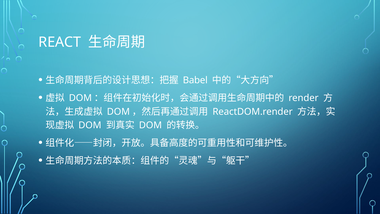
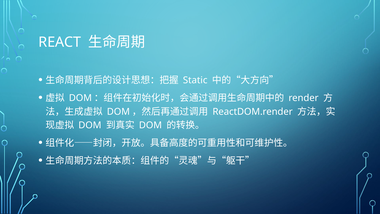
Babel: Babel -> Static
